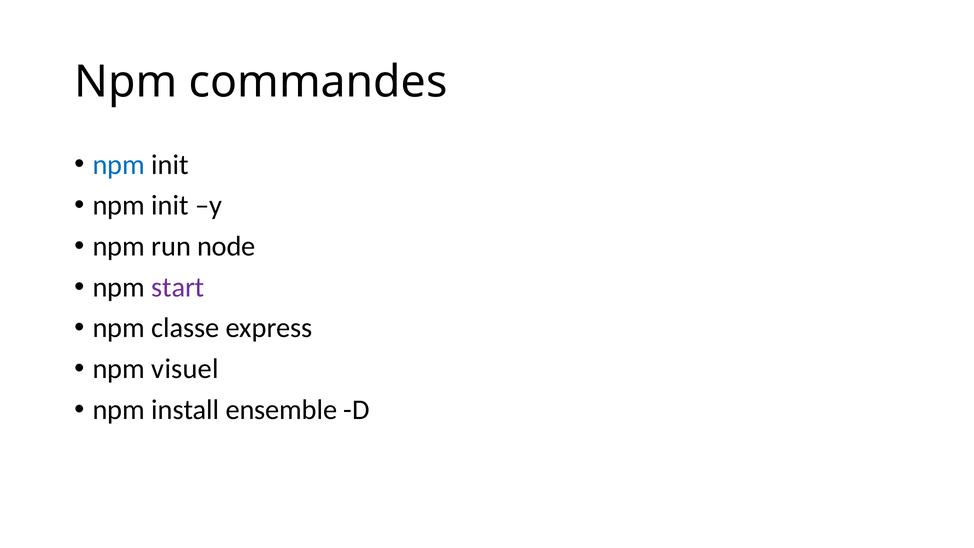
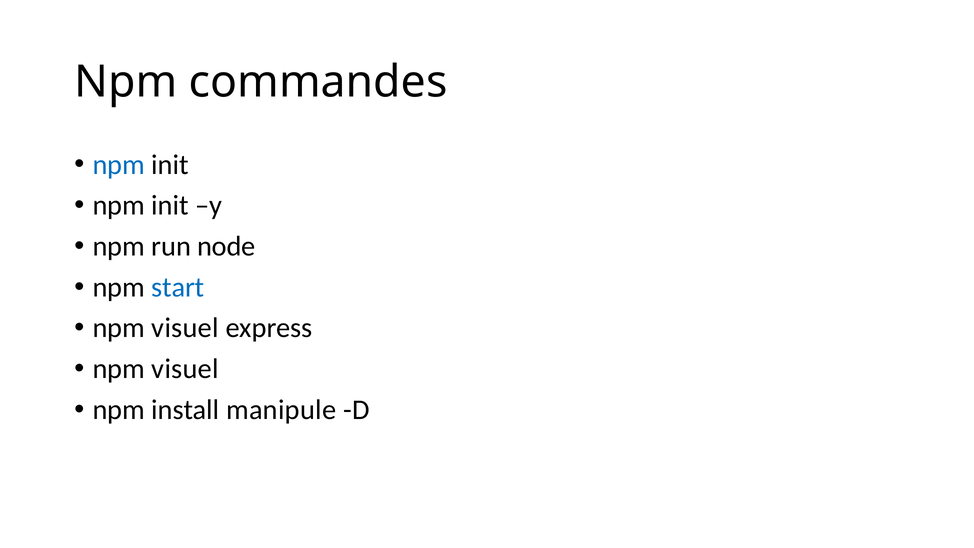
start colour: purple -> blue
classe at (185, 328): classe -> visuel
ensemble: ensemble -> manipule
